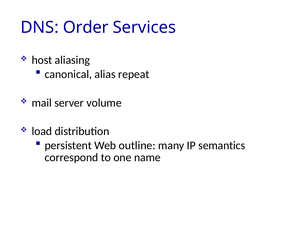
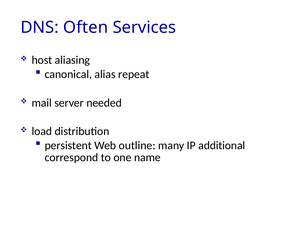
Order: Order -> Often
volume: volume -> needed
semantics: semantics -> additional
